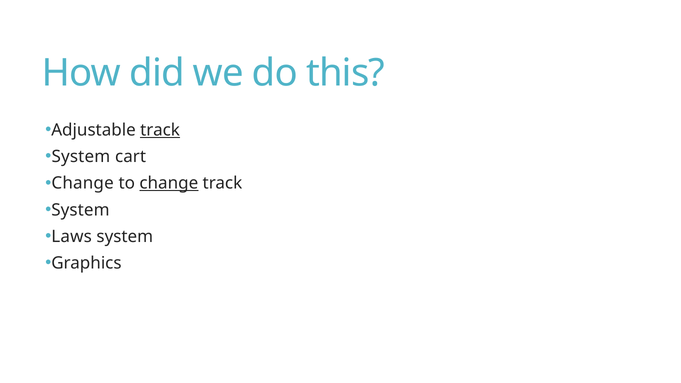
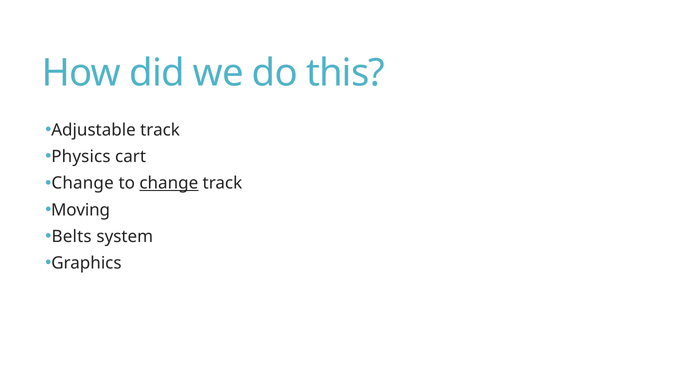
track at (160, 130) underline: present -> none
System at (81, 157): System -> Physics
System at (80, 210): System -> Moving
Laws: Laws -> Belts
